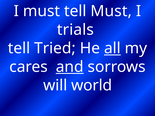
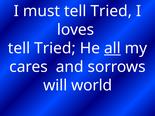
must tell Must: Must -> Tried
trials: trials -> loves
and underline: present -> none
